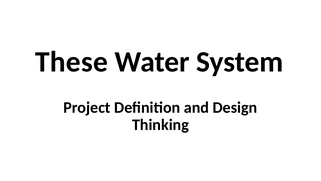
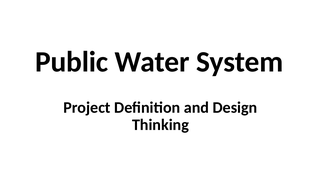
These: These -> Public
